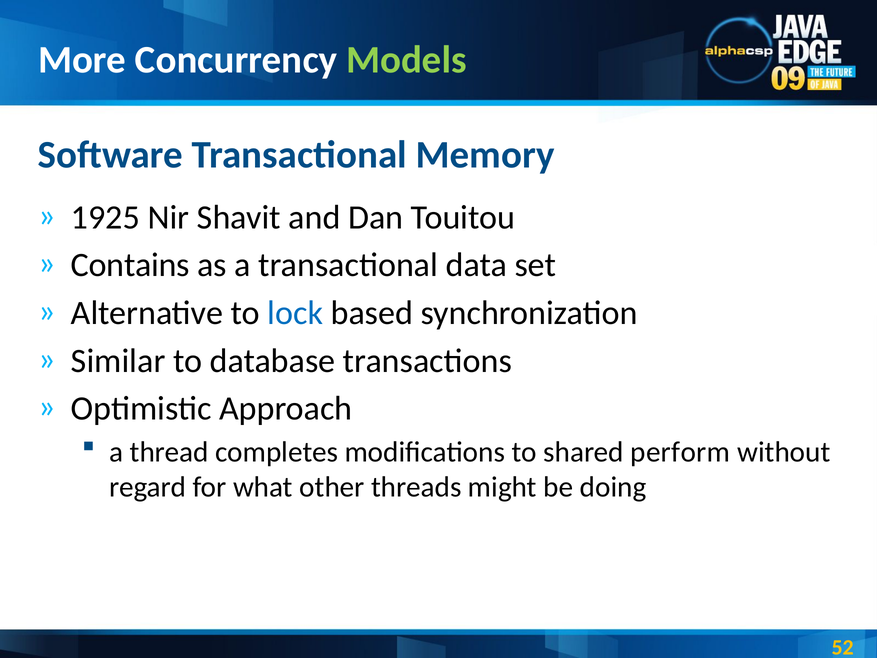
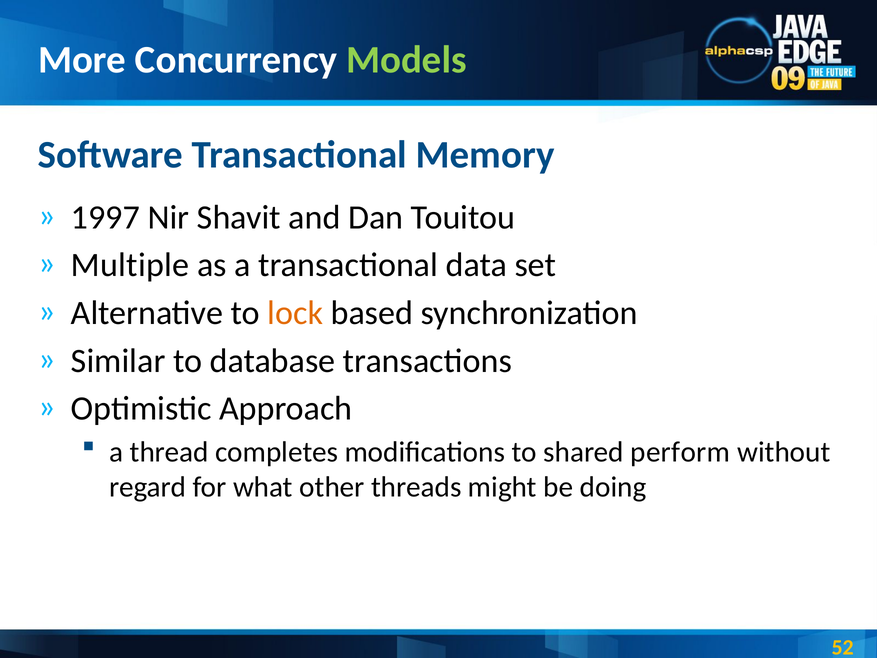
1925: 1925 -> 1997
Contains: Contains -> Multiple
lock colour: blue -> orange
